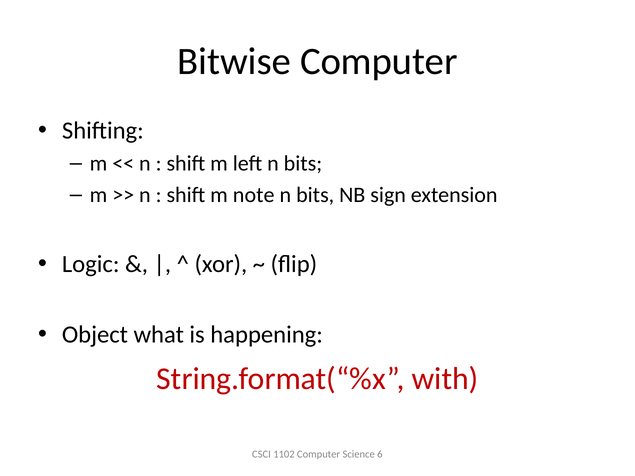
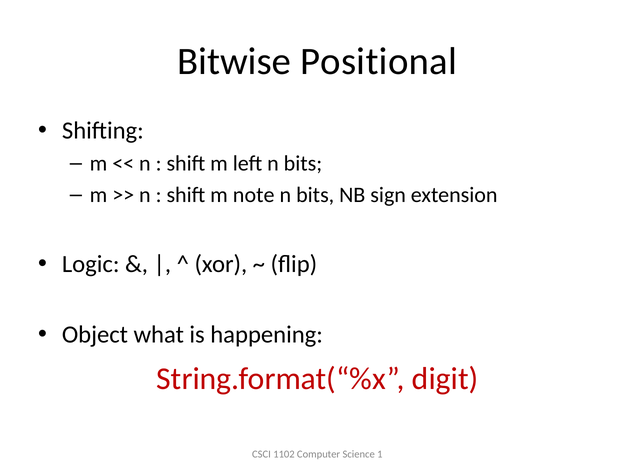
Bitwise Computer: Computer -> Positional
with: with -> digit
6: 6 -> 1
